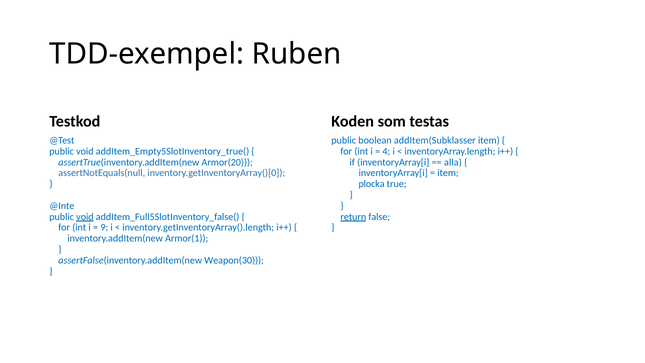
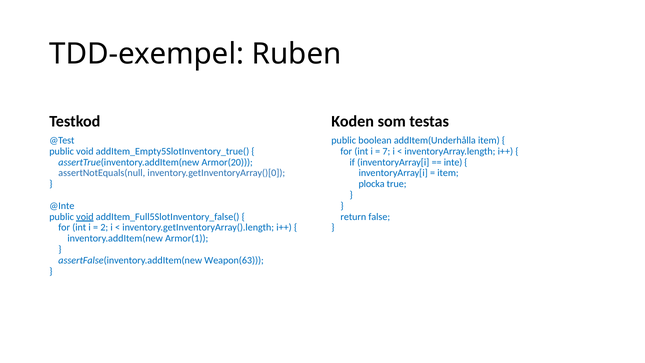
addItem(Subklasser: addItem(Subklasser -> addItem(Underhålla
4: 4 -> 7
alla: alla -> inte
return underline: present -> none
9: 9 -> 2
Weapon(30: Weapon(30 -> Weapon(63
